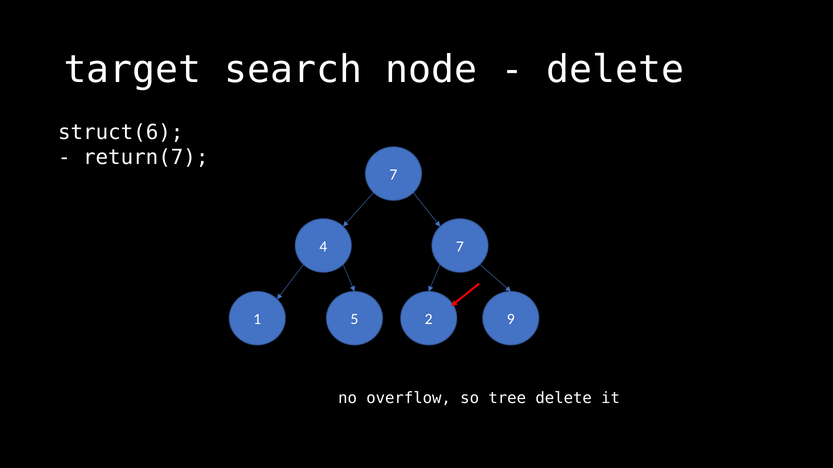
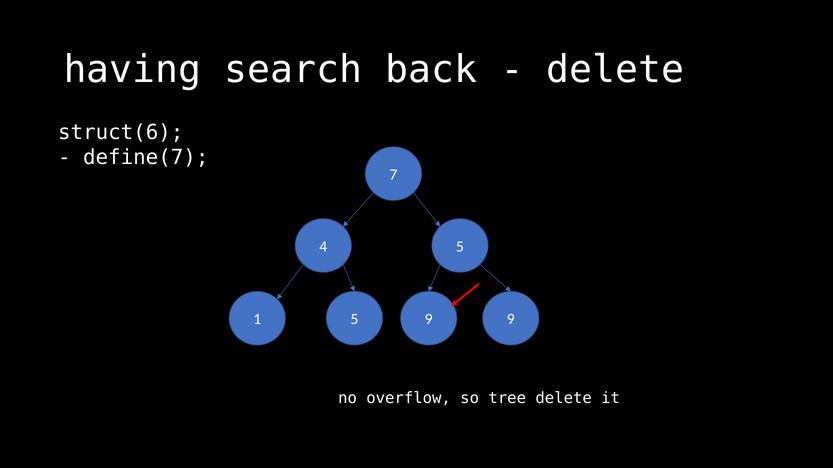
target: target -> having
node: node -> back
return(7: return(7 -> define(7
4 7: 7 -> 5
5 2: 2 -> 9
